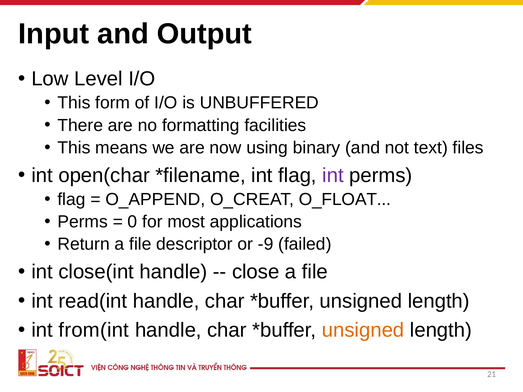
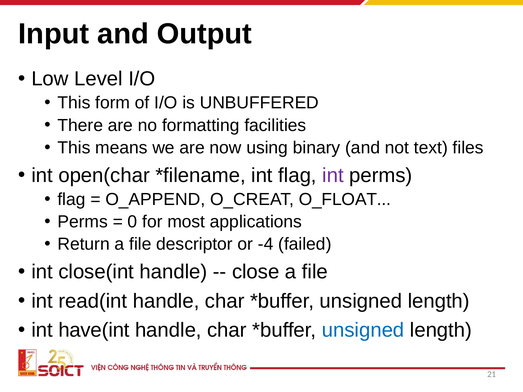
-9: -9 -> -4
from(int: from(int -> have(int
unsigned at (363, 330) colour: orange -> blue
